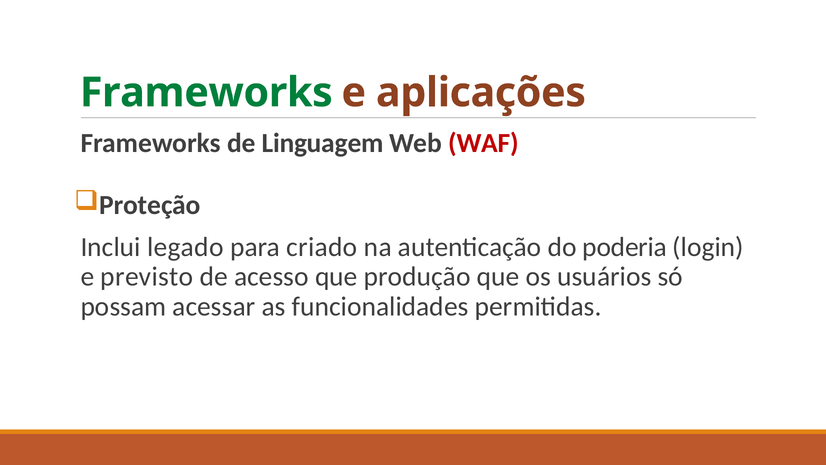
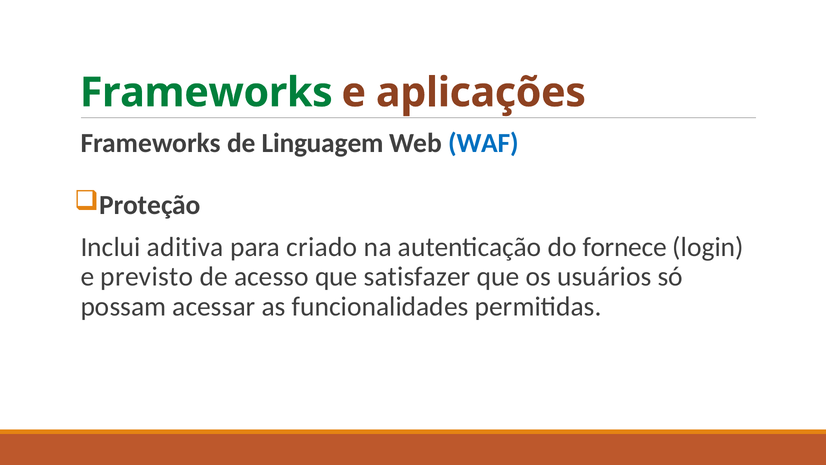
WAF colour: red -> blue
legado: legado -> aditiva
poderia: poderia -> fornece
produção: produção -> satisfazer
